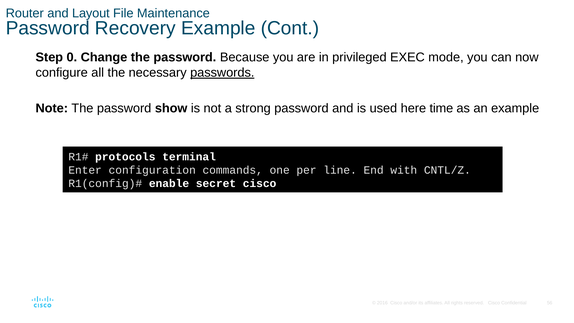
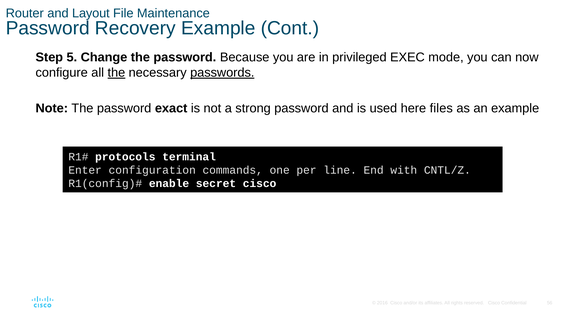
0: 0 -> 5
the at (116, 73) underline: none -> present
show: show -> exact
time: time -> files
